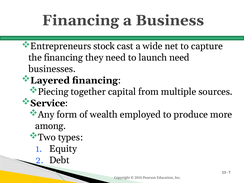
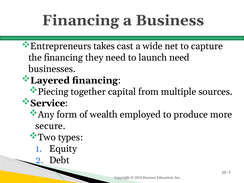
stock: stock -> takes
among: among -> secure
